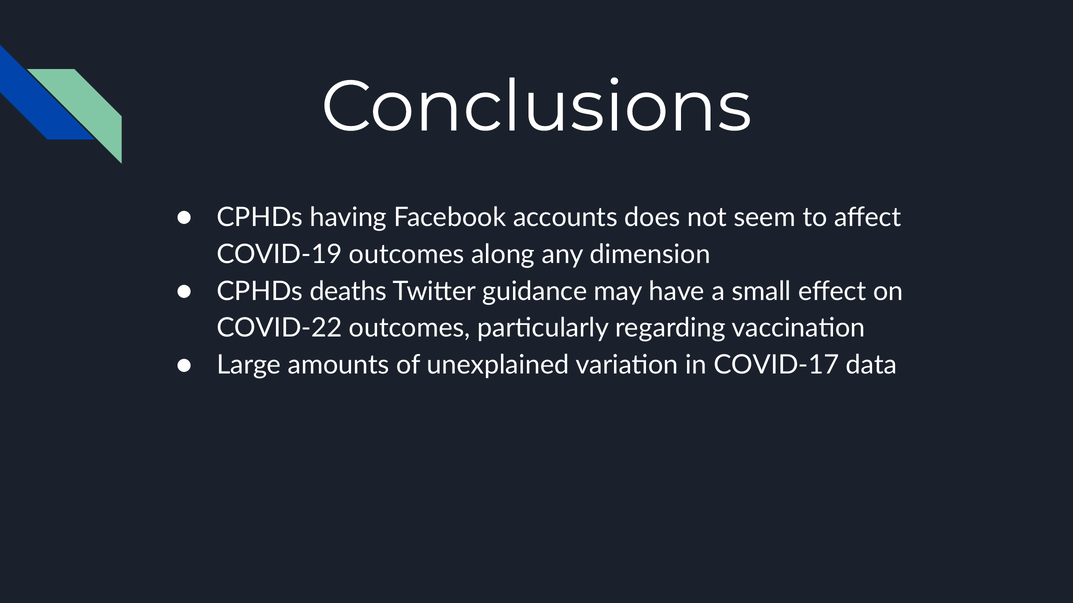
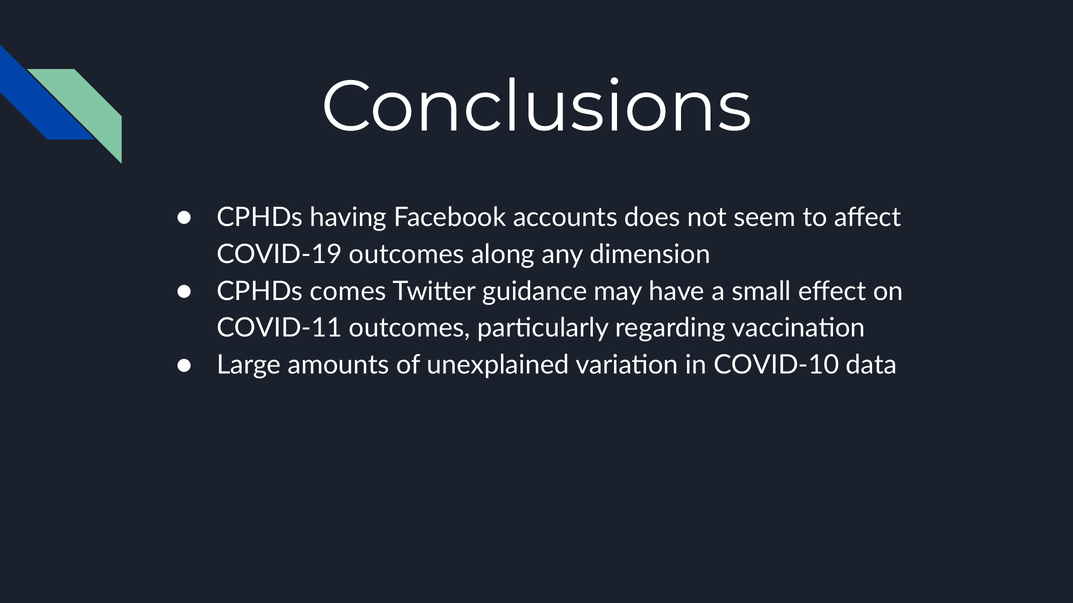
deaths: deaths -> comes
COVID-22: COVID-22 -> COVID-11
COVID-17: COVID-17 -> COVID-10
